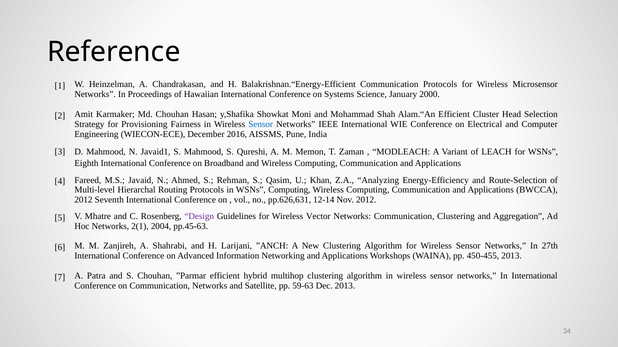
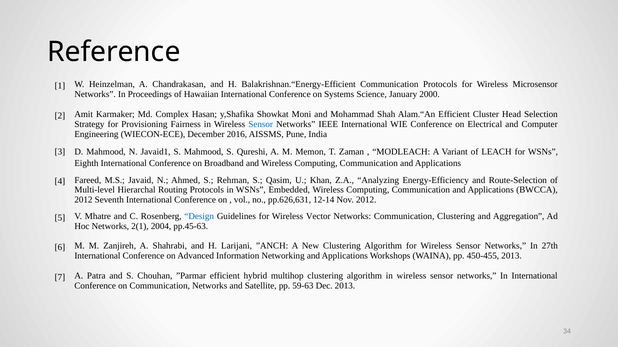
Md Chouhan: Chouhan -> Complex
WSNs Computing: Computing -> Embedded
Design colour: purple -> blue
